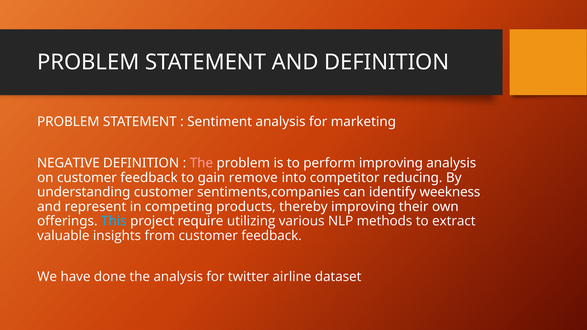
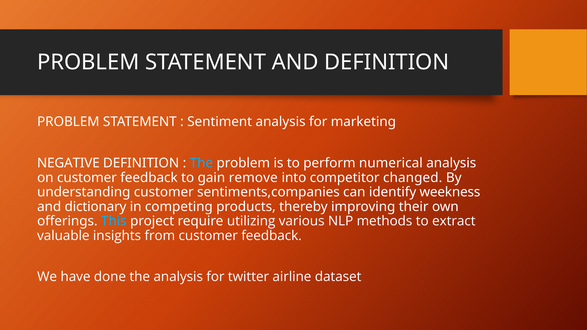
The at (201, 163) colour: pink -> light blue
perform improving: improving -> numerical
reducing: reducing -> changed
represent: represent -> dictionary
